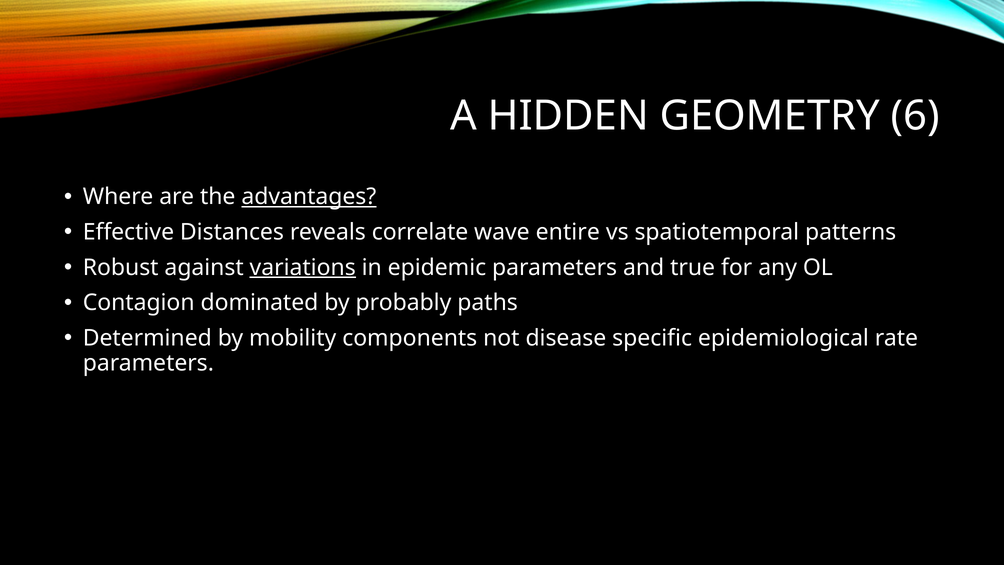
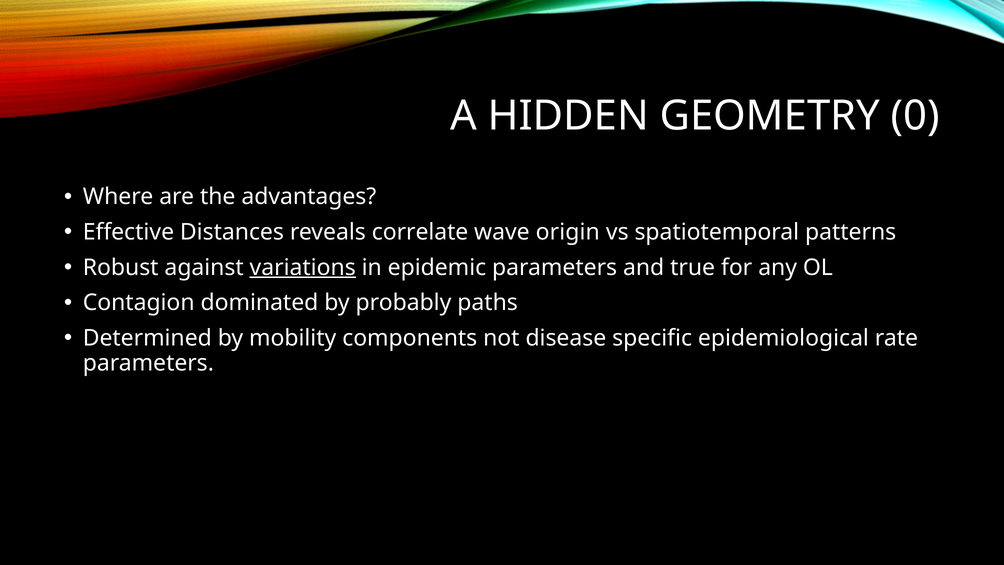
6: 6 -> 0
advantages underline: present -> none
entire: entire -> origin
